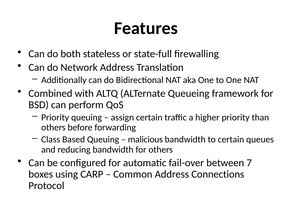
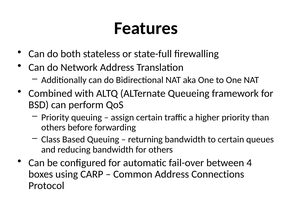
malicious: malicious -> returning
7: 7 -> 4
